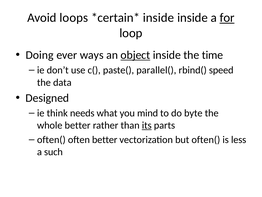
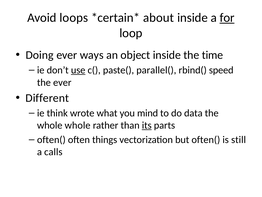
inside at (159, 18): inside -> about
object underline: present -> none
use underline: none -> present
the data: data -> ever
Designed: Designed -> Different
needs: needs -> wrote
byte: byte -> data
whole better: better -> whole
often better: better -> things
less: less -> still
such: such -> calls
